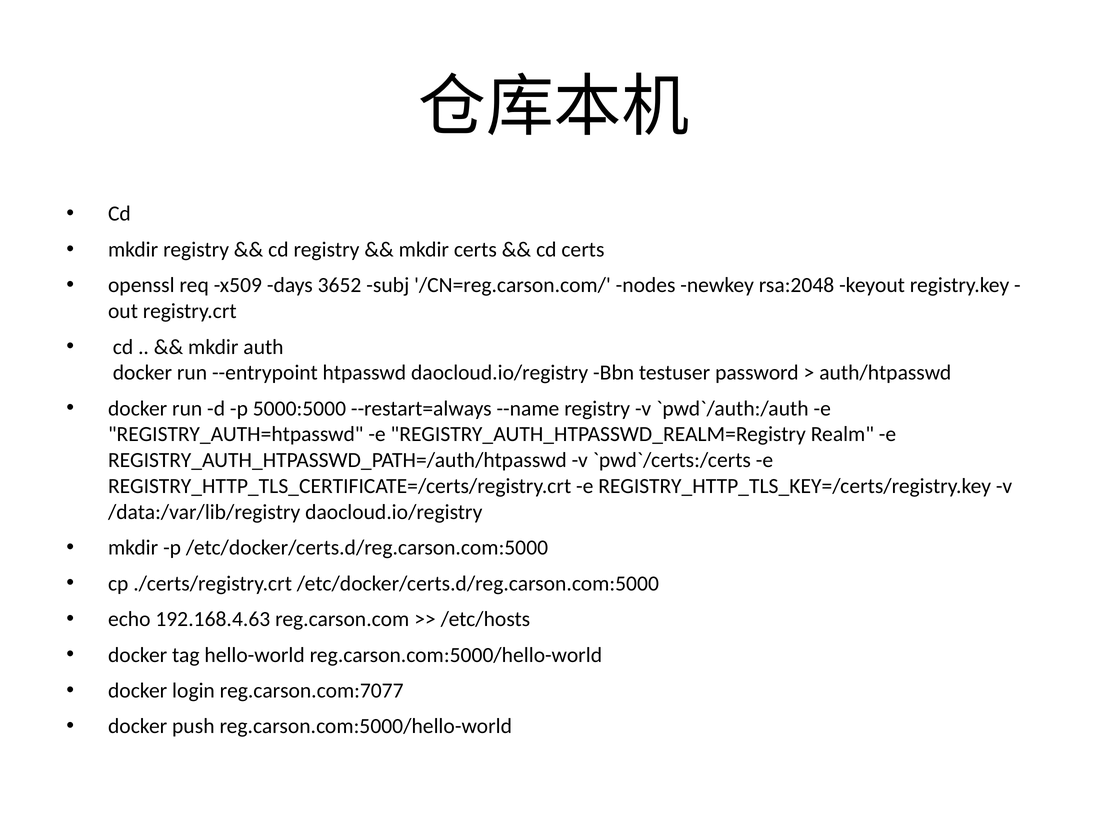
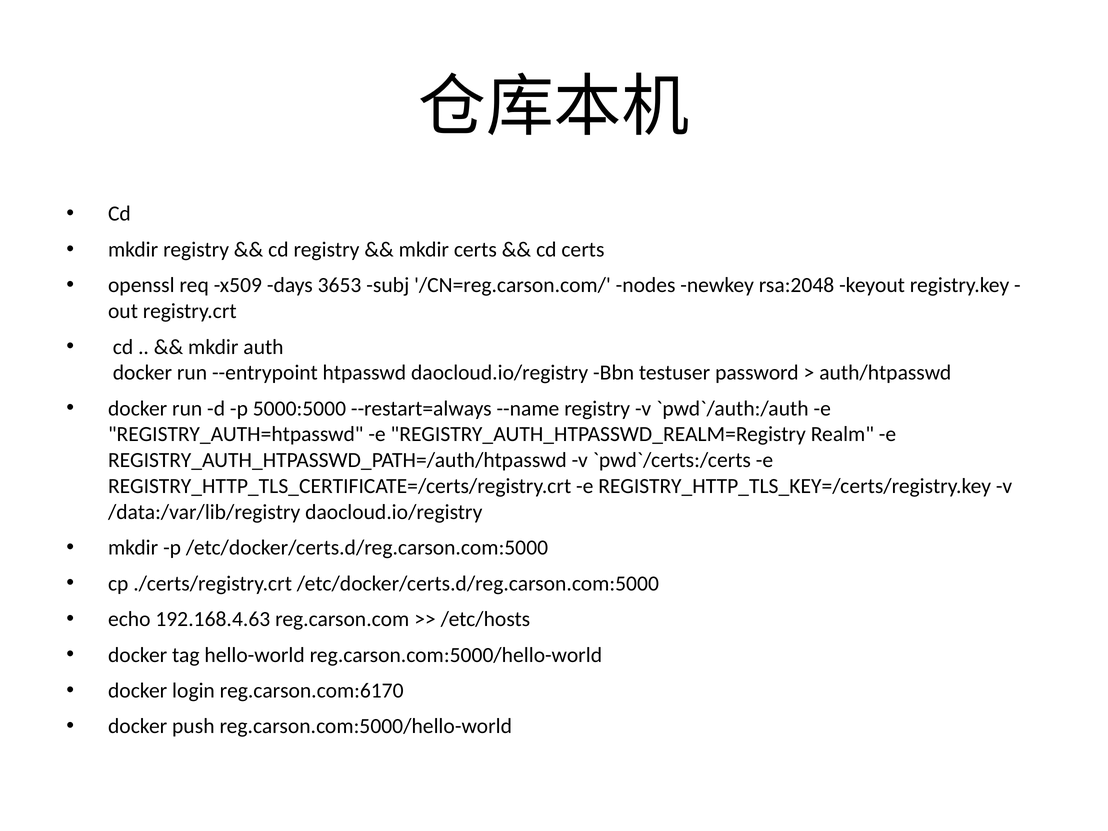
3652: 3652 -> 3653
reg.carson.com:7077: reg.carson.com:7077 -> reg.carson.com:6170
